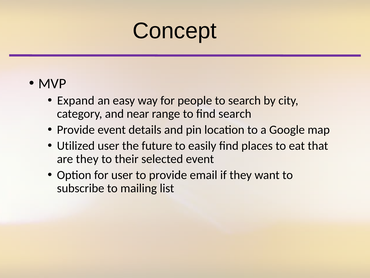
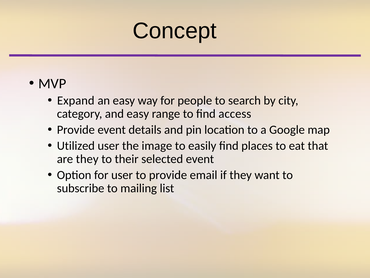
and near: near -> easy
find search: search -> access
future: future -> image
